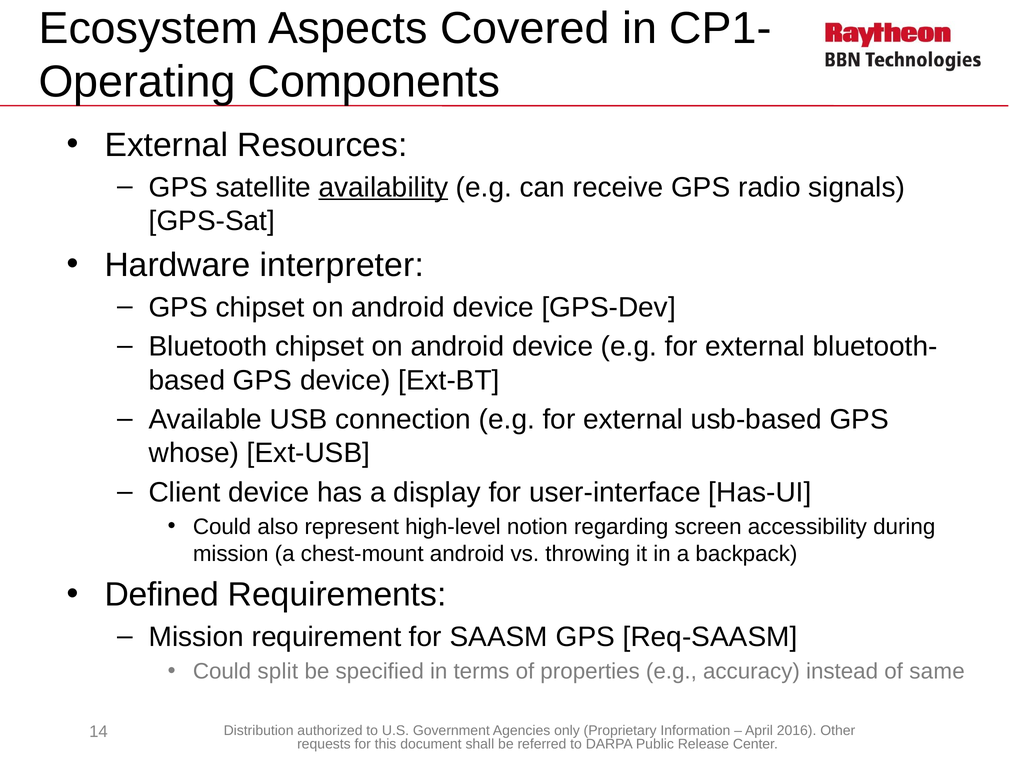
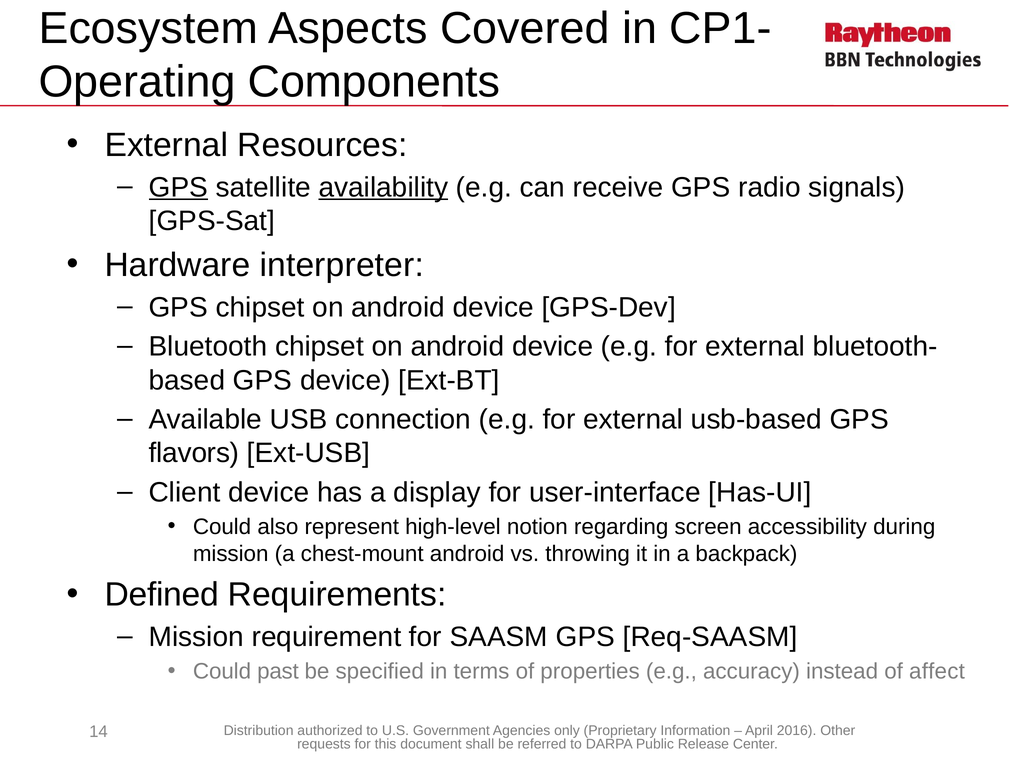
GPS at (178, 187) underline: none -> present
whose: whose -> flavors
split: split -> past
same: same -> affect
